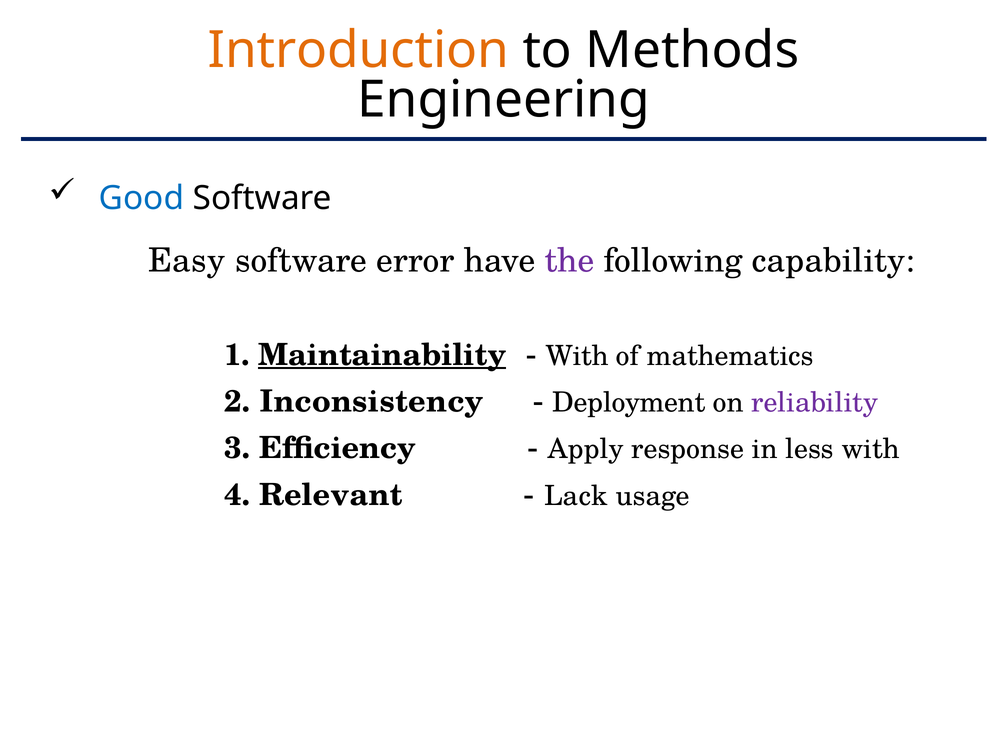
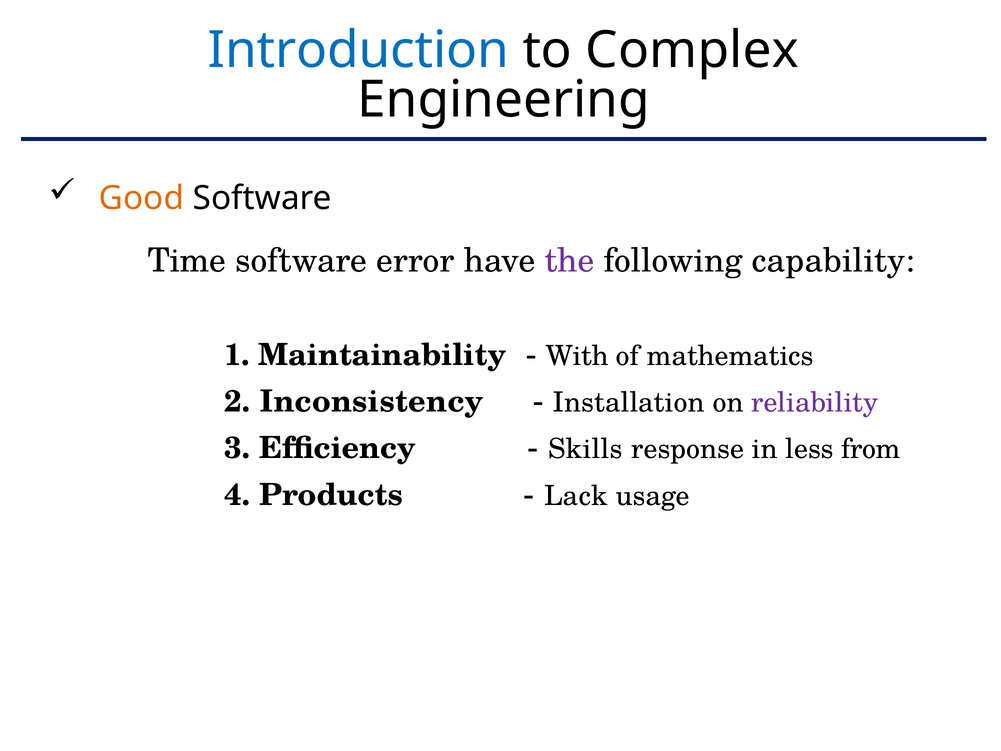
Introduction colour: orange -> blue
Methods: Methods -> Complex
Good colour: blue -> orange
Easy: Easy -> Time
Maintainability underline: present -> none
Deployment: Deployment -> Installation
Apply: Apply -> Skills
less with: with -> from
Relevant: Relevant -> Products
